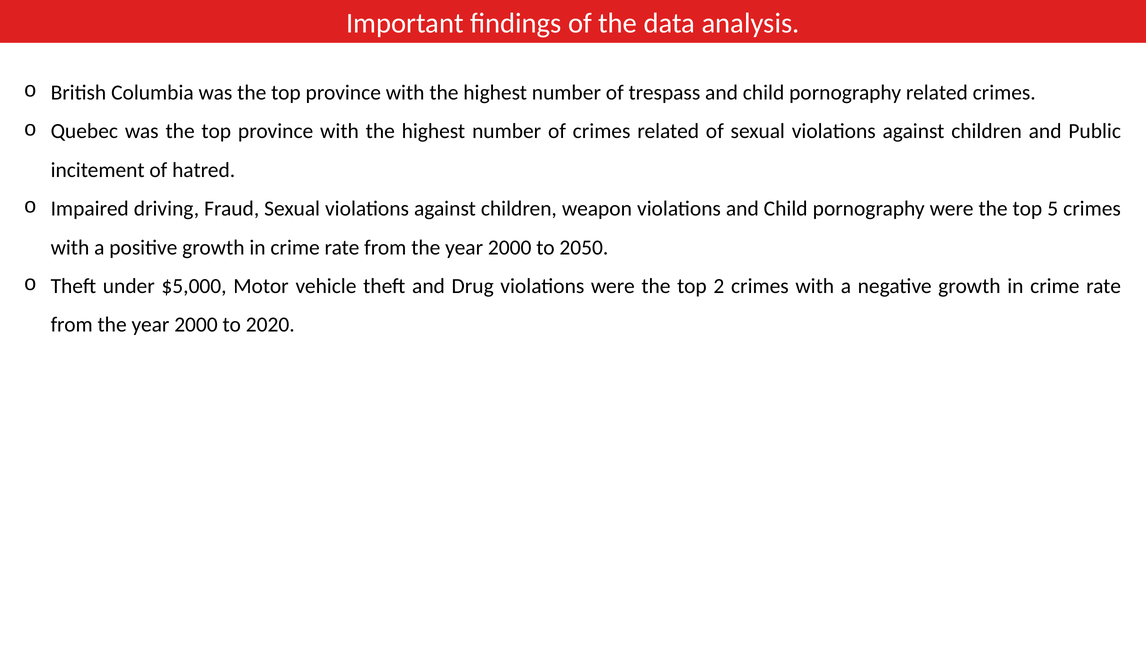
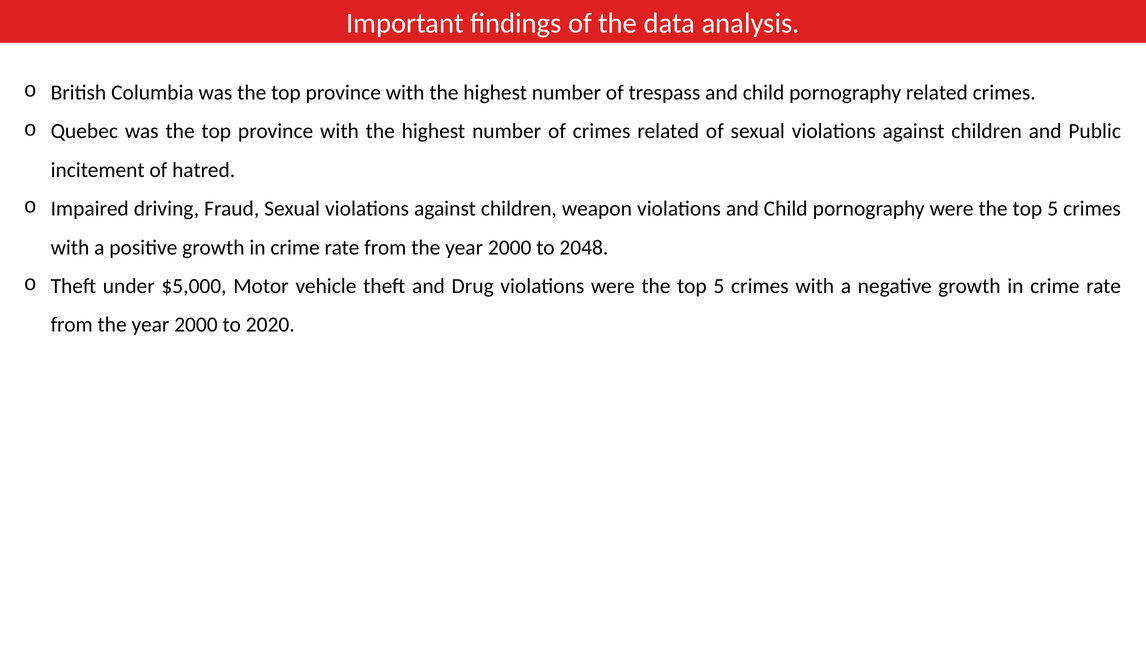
2050: 2050 -> 2048
2 at (719, 286): 2 -> 5
